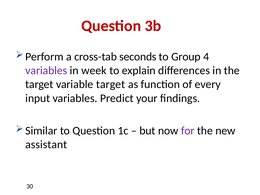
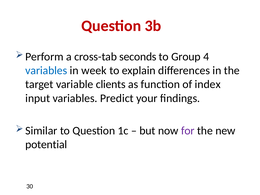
variables at (46, 70) colour: purple -> blue
variable target: target -> clients
every: every -> index
assistant: assistant -> potential
